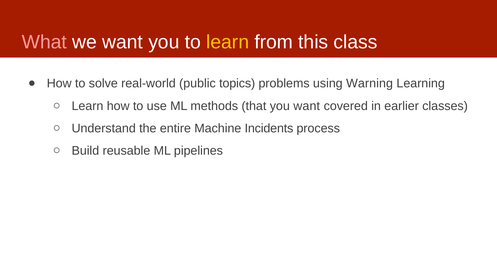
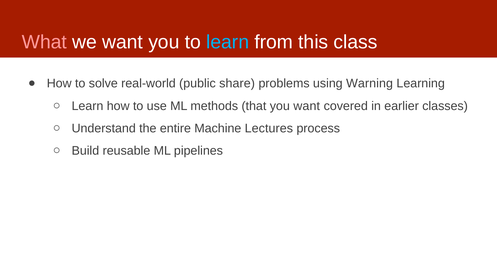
learn at (228, 42) colour: yellow -> light blue
topics: topics -> share
Incidents: Incidents -> Lectures
